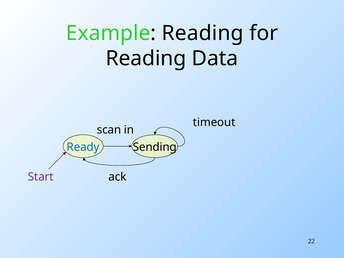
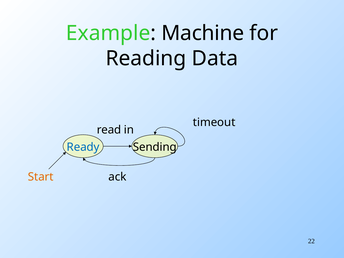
Example Reading: Reading -> Machine
scan: scan -> read
Start colour: purple -> orange
